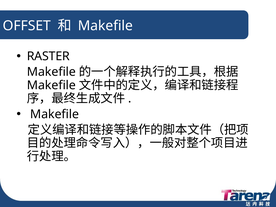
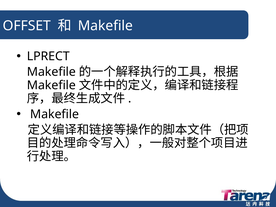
RASTER: RASTER -> LPRECT
